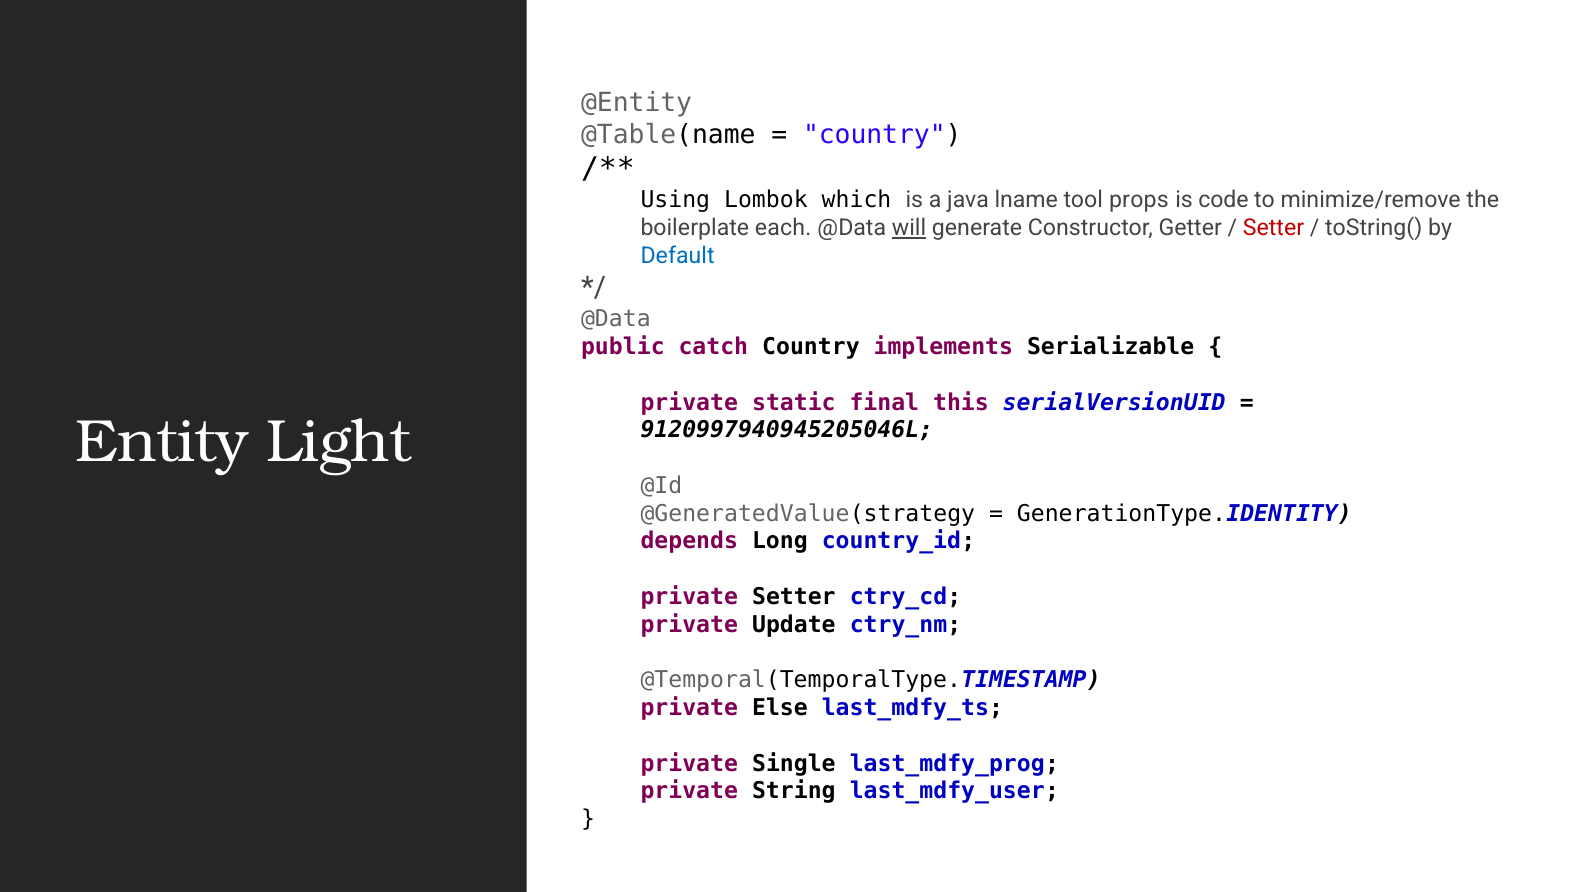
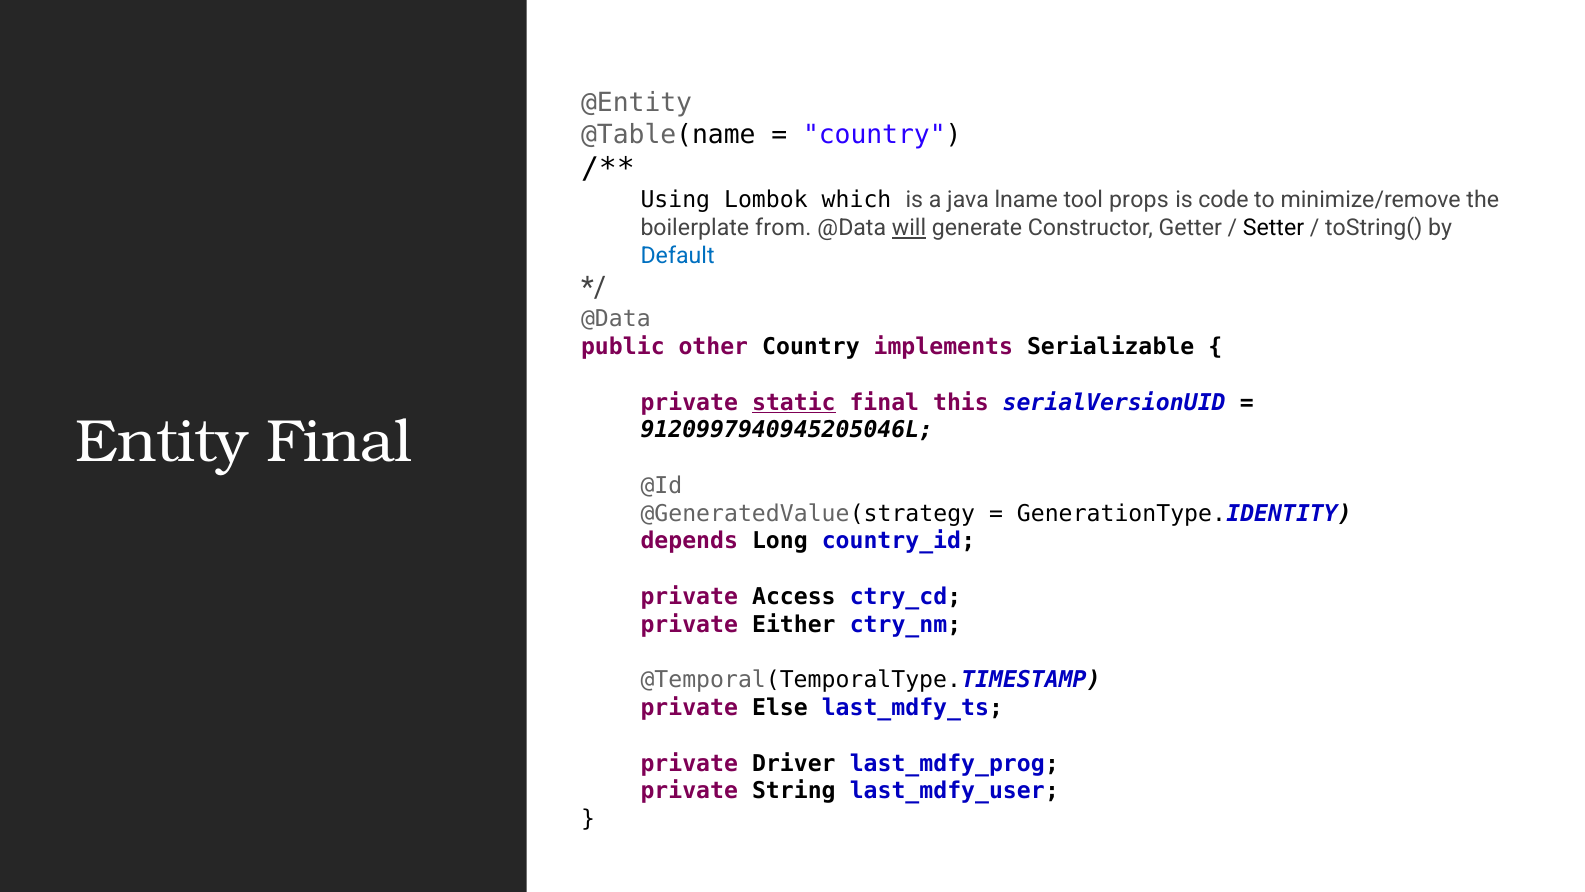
each: each -> from
Setter at (1273, 228) colour: red -> black
catch: catch -> other
static underline: none -> present
Entity Light: Light -> Final
private Setter: Setter -> Access
Update: Update -> Either
Single: Single -> Driver
